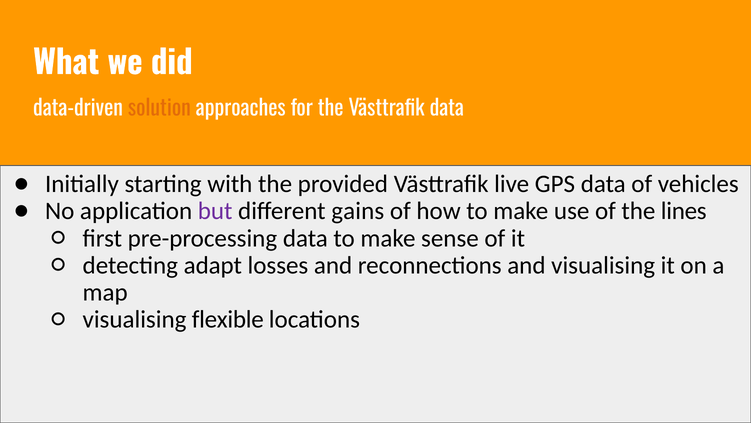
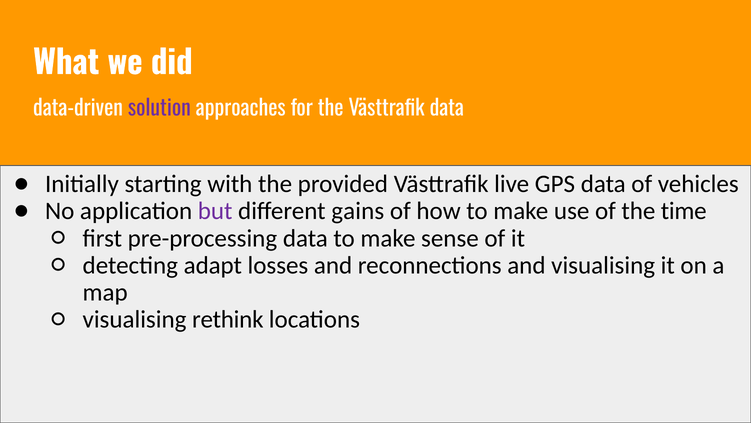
solution colour: orange -> purple
lines: lines -> time
flexible: flexible -> rethink
